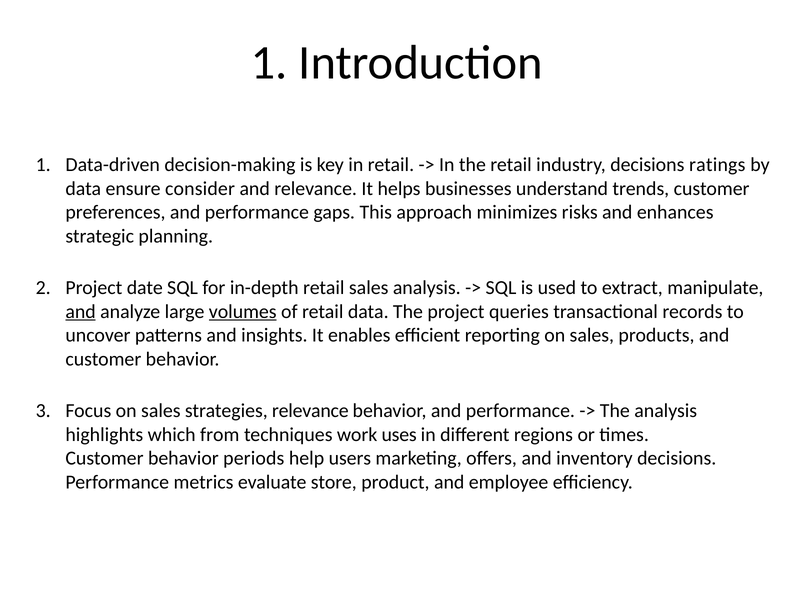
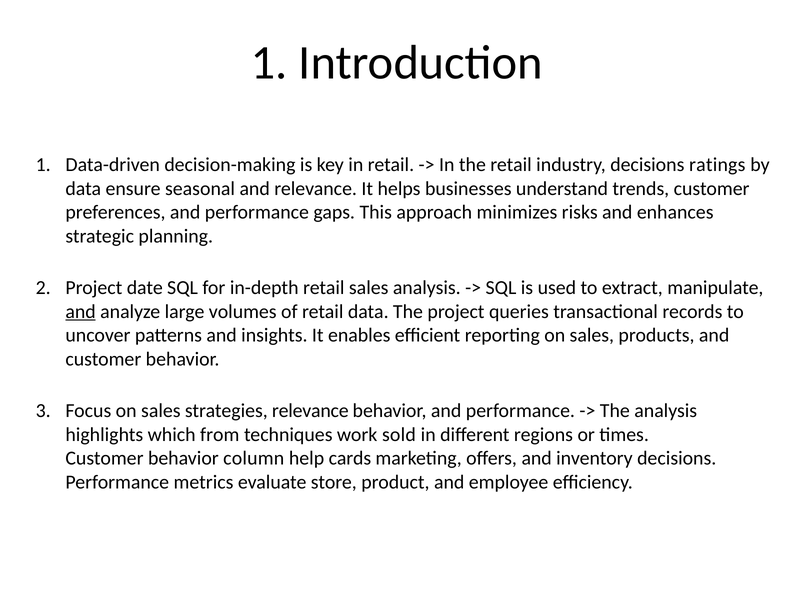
consider: consider -> seasonal
volumes underline: present -> none
uses: uses -> sold
periods: periods -> column
users: users -> cards
